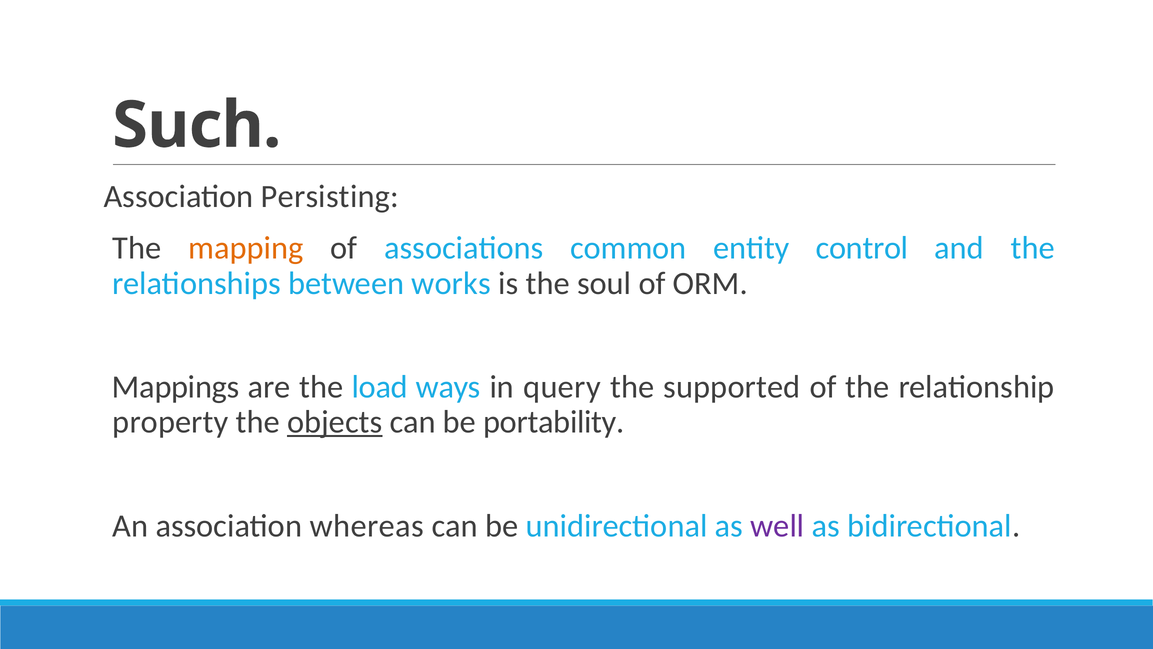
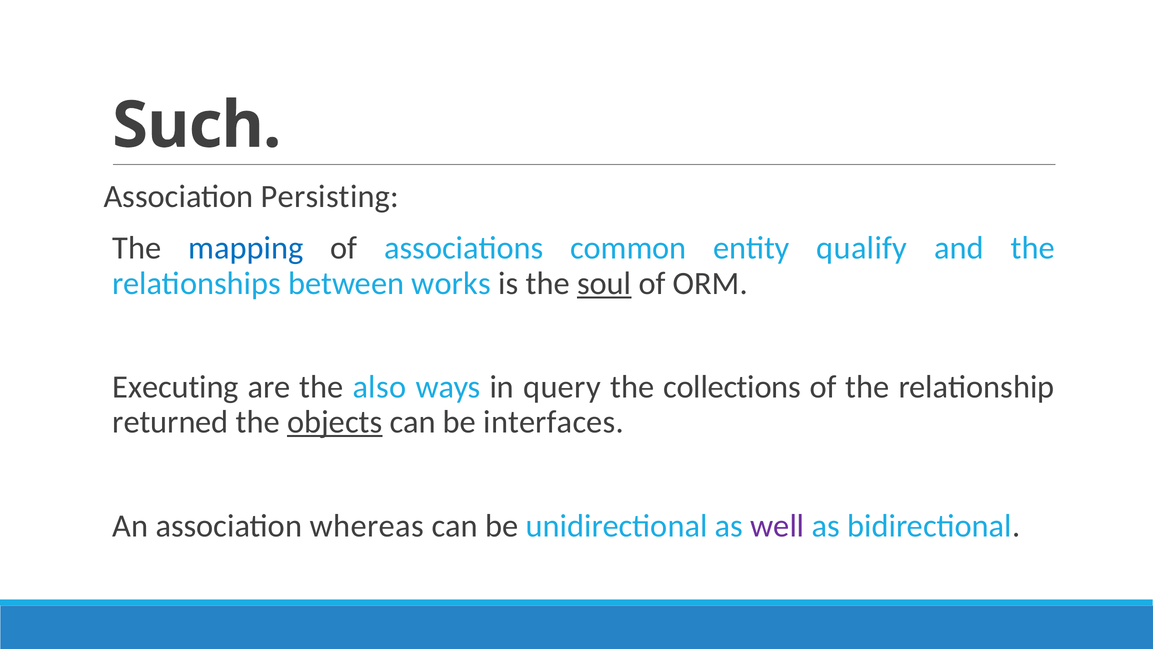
mapping colour: orange -> blue
control: control -> qualify
soul underline: none -> present
Mappings: Mappings -> Executing
load: load -> also
supported: supported -> collections
property: property -> returned
portability: portability -> interfaces
